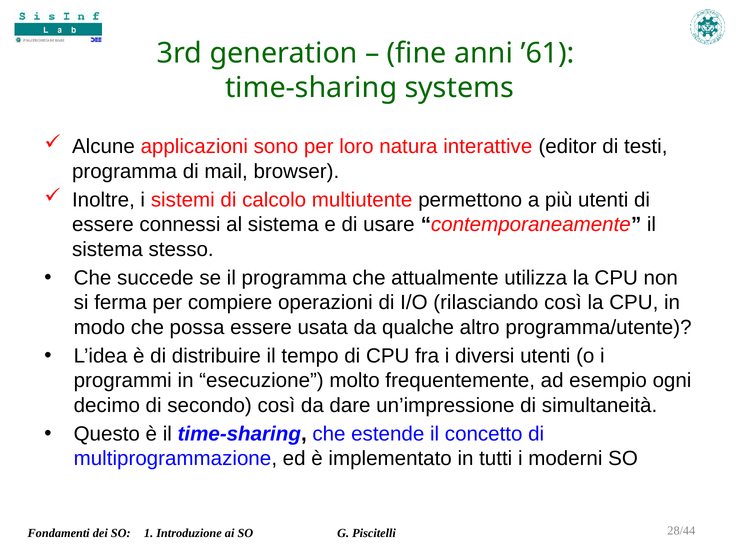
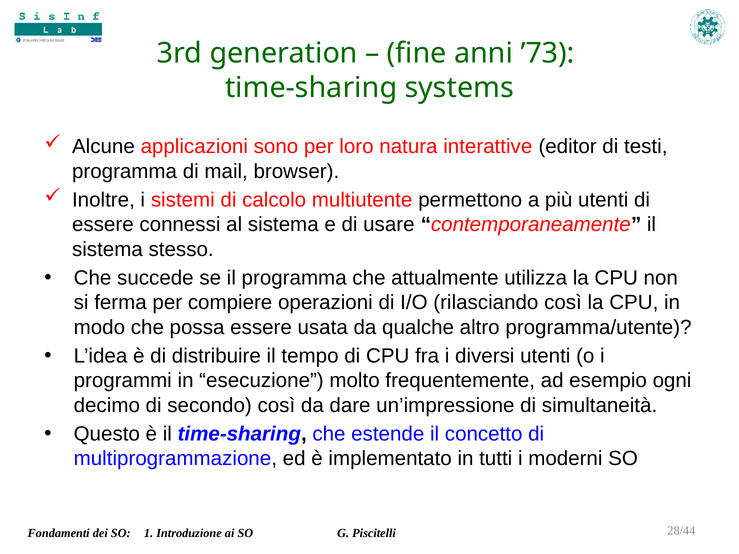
’61: ’61 -> ’73
